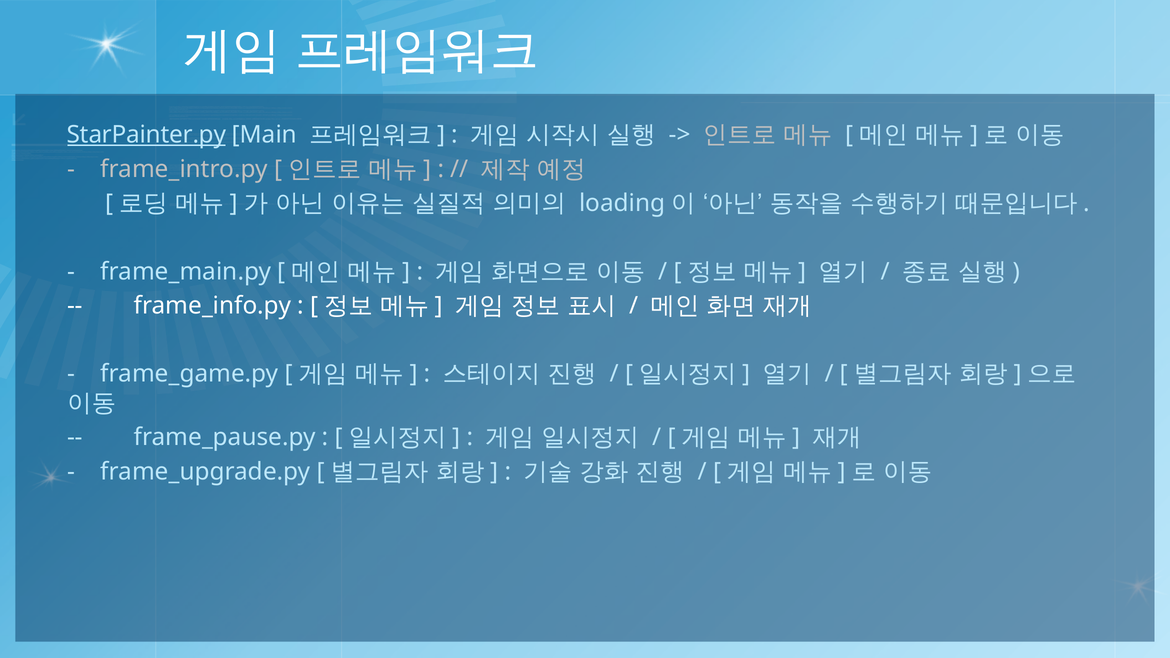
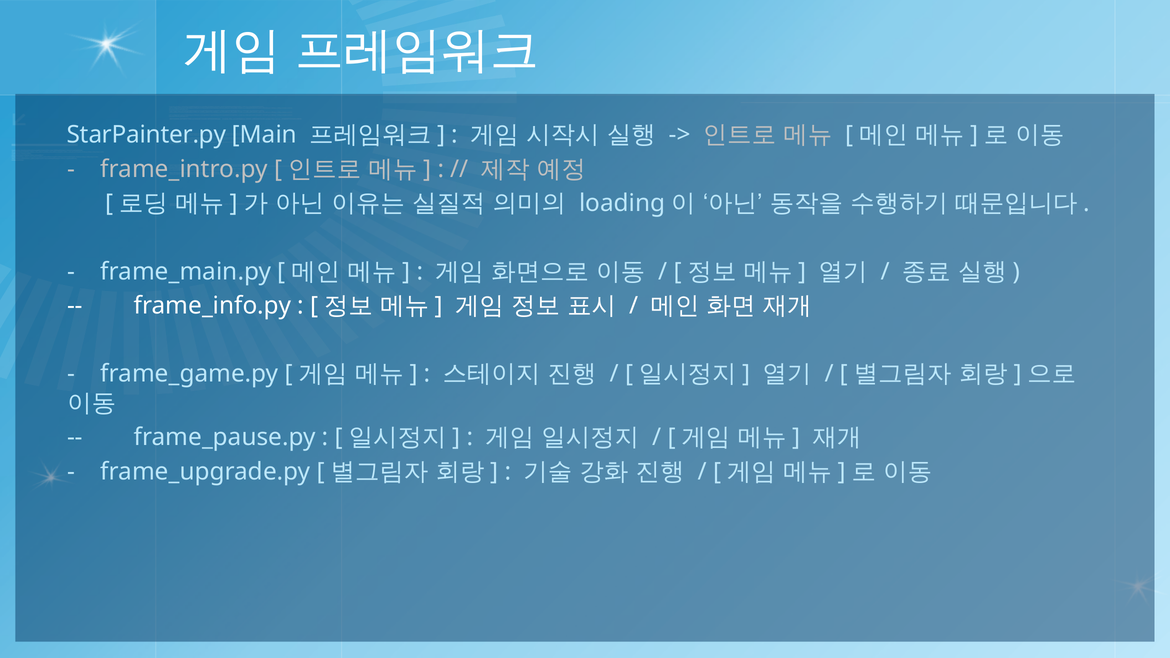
StarPainter.py underline: present -> none
